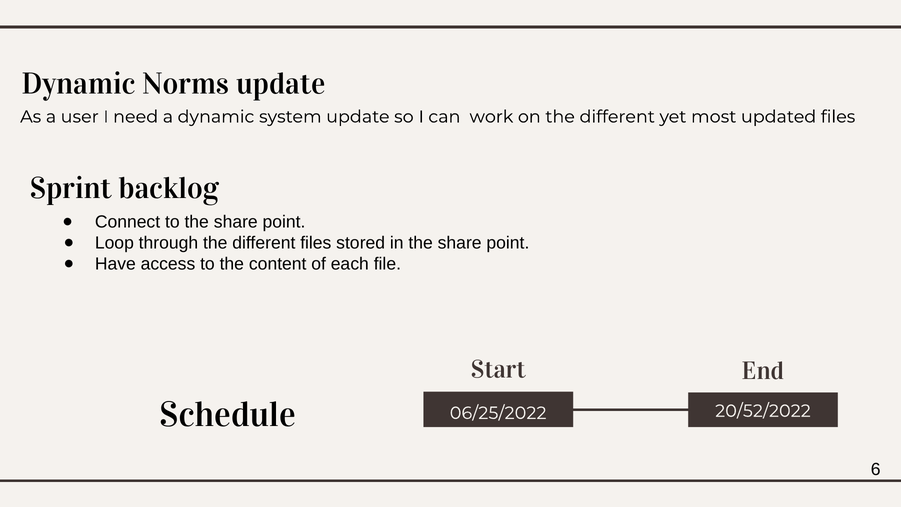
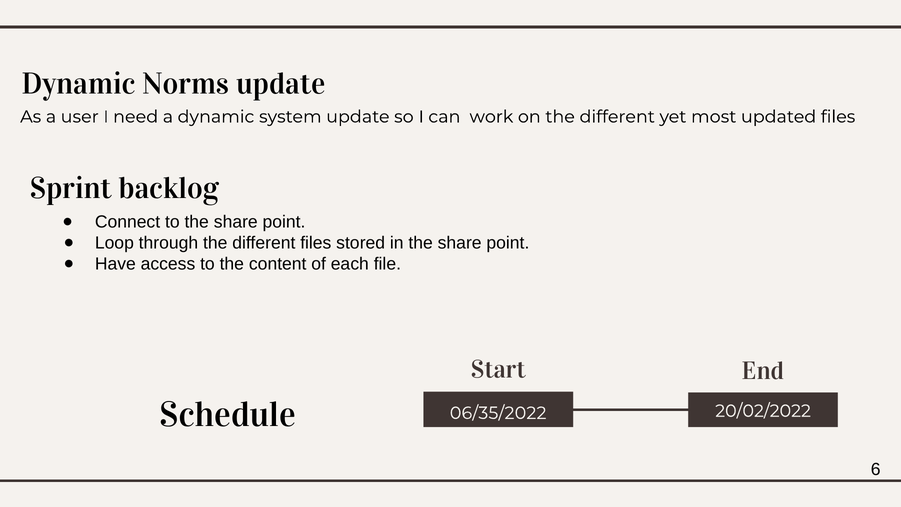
20/52/2022: 20/52/2022 -> 20/02/2022
06/25/2022: 06/25/2022 -> 06/35/2022
